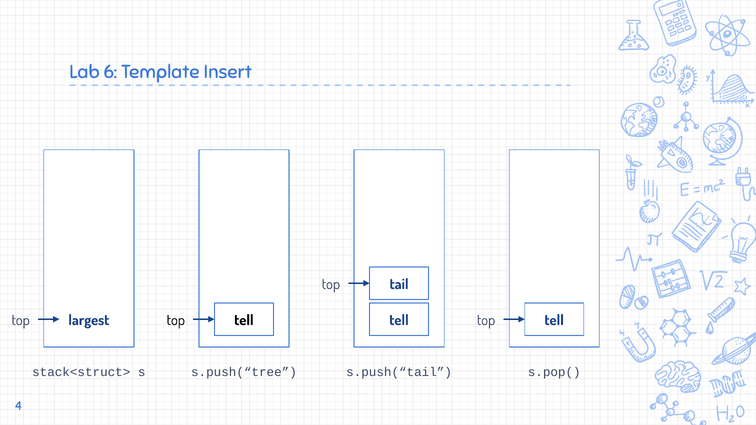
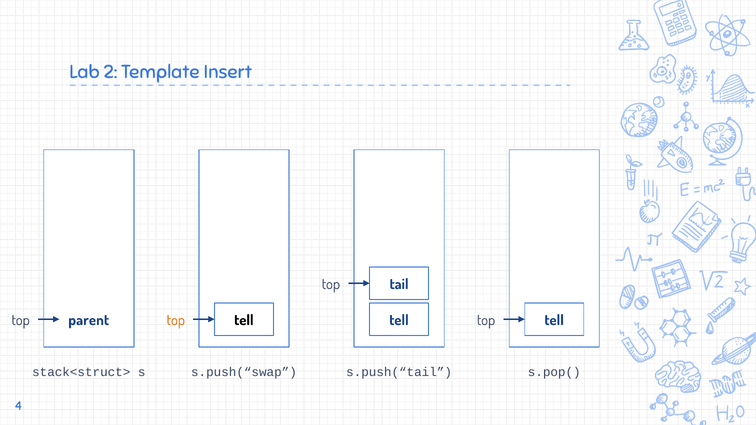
6: 6 -> 2
largest: largest -> parent
top at (176, 320) colour: black -> orange
s.push(“tree: s.push(“tree -> s.push(“swap
